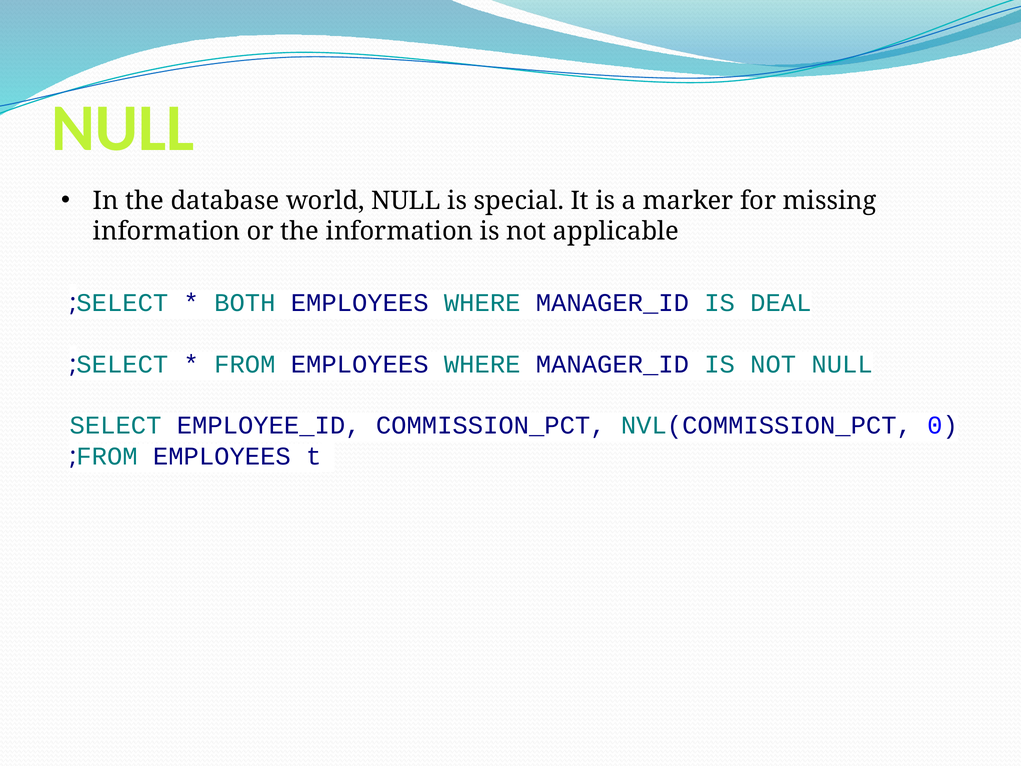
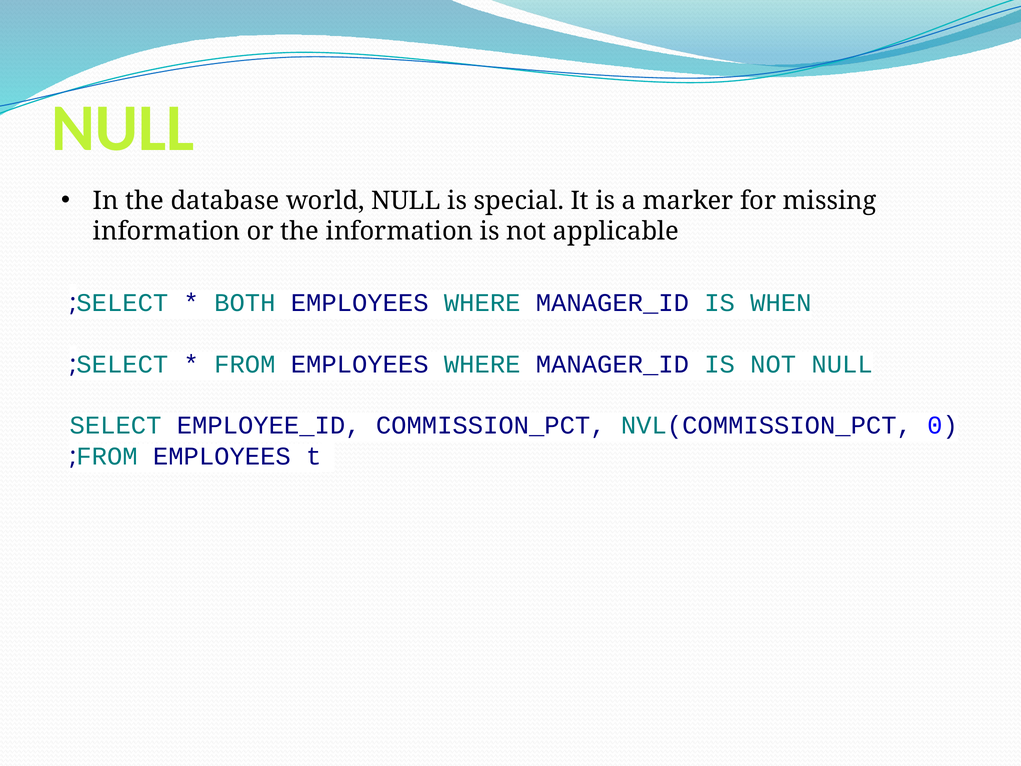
DEAL: DEAL -> WHEN
